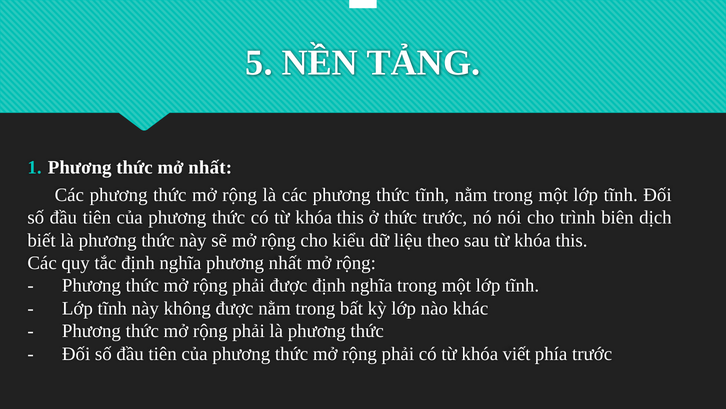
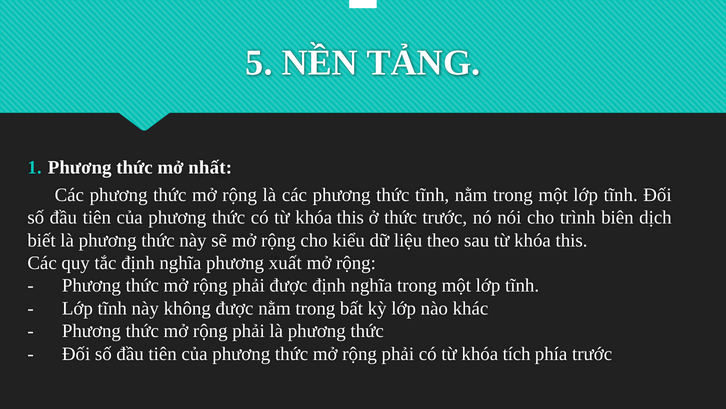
phương nhất: nhất -> xuất
viết: viết -> tích
